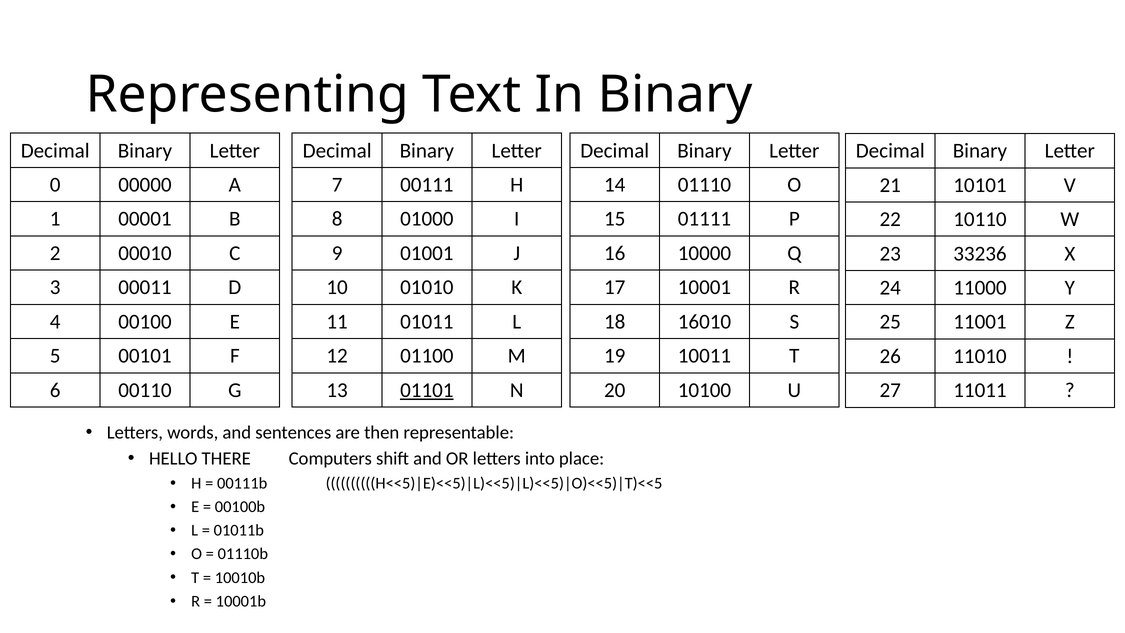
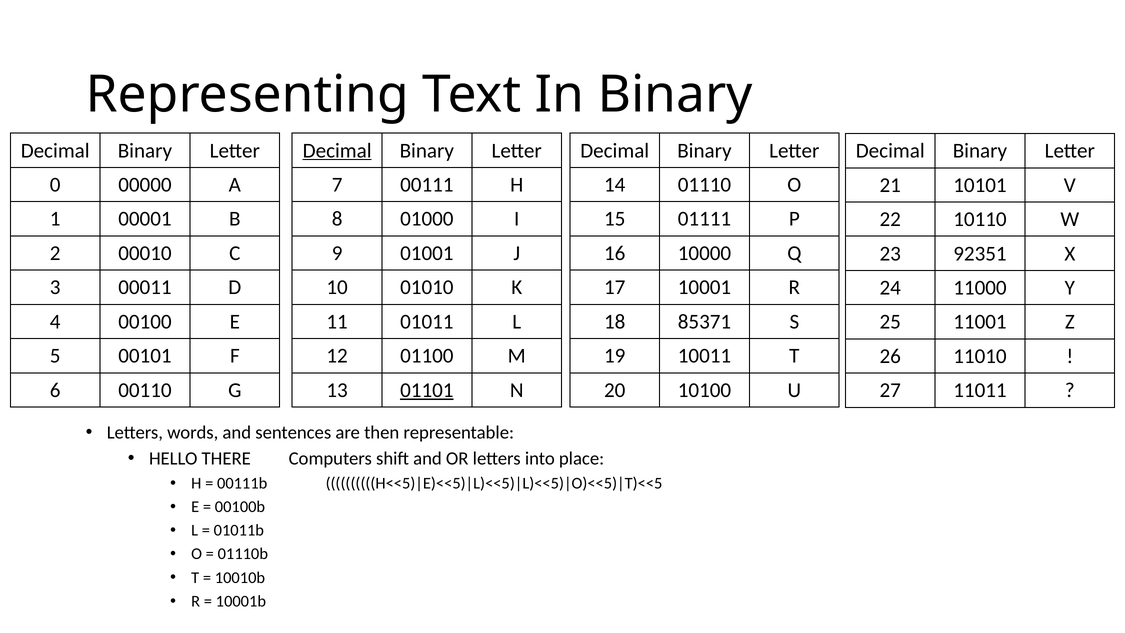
Decimal at (337, 150) underline: none -> present
33236: 33236 -> 92351
16010: 16010 -> 85371
